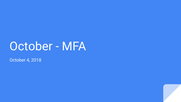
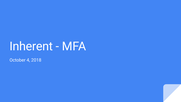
October at (31, 46): October -> Inherent
